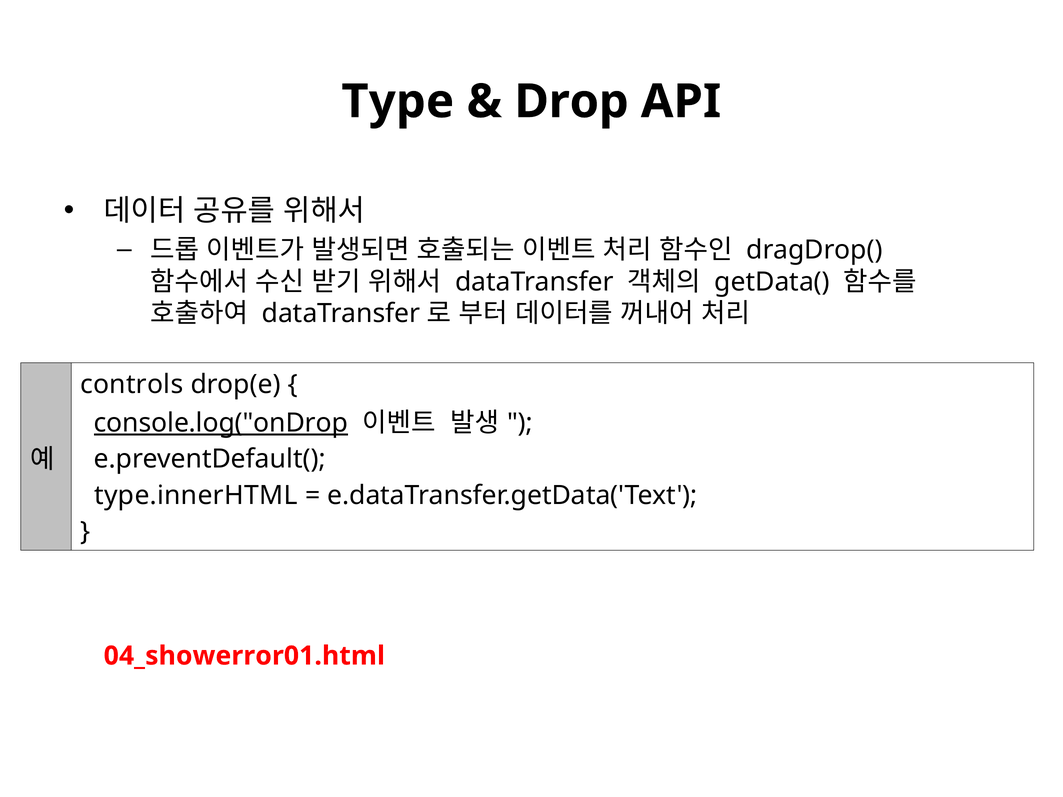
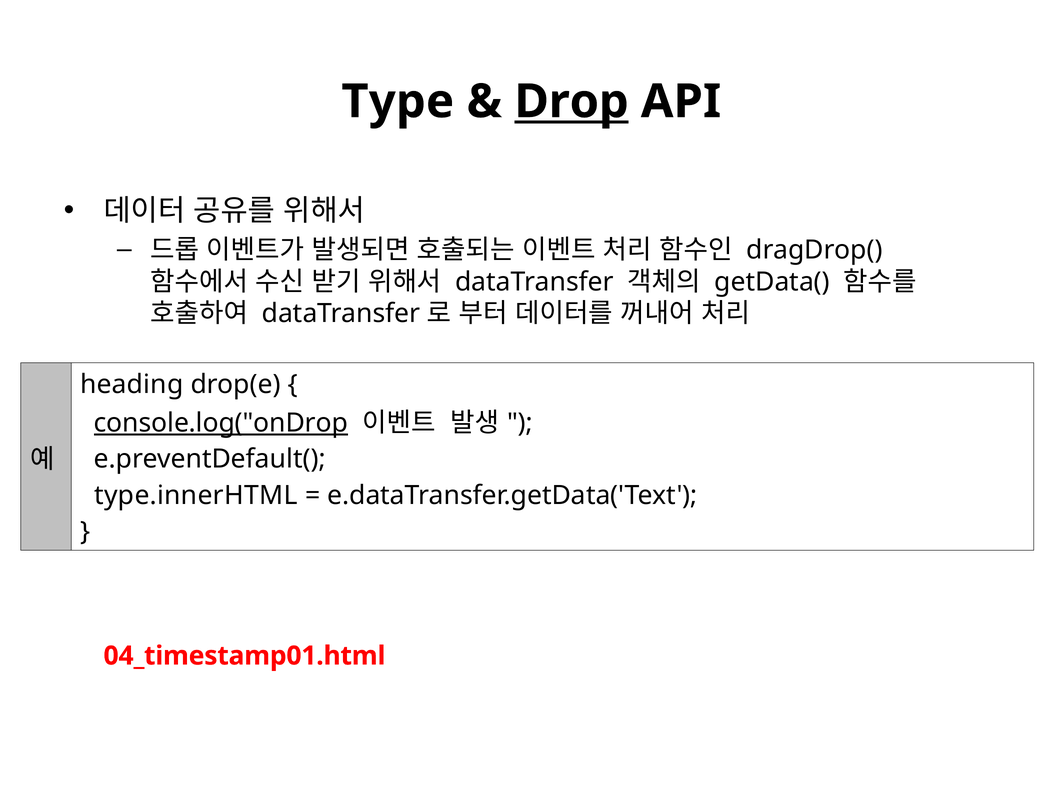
Drop underline: none -> present
controls: controls -> heading
04_showerror01.html: 04_showerror01.html -> 04_timestamp01.html
